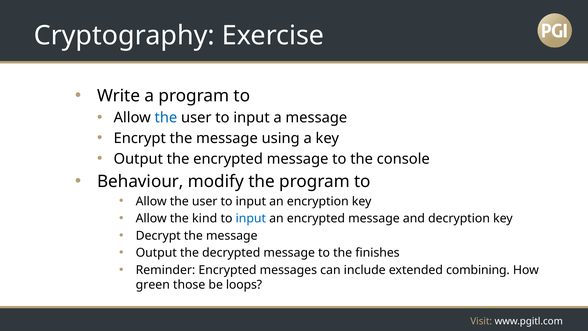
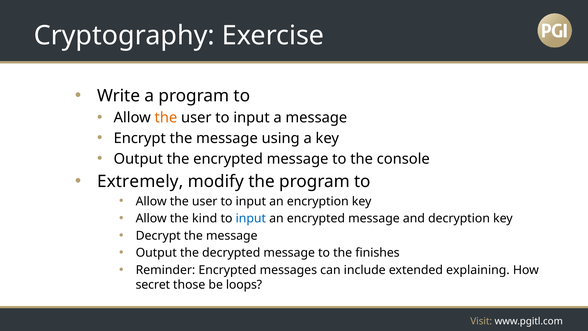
the at (166, 118) colour: blue -> orange
Behaviour: Behaviour -> Extremely
combining: combining -> explaining
green: green -> secret
